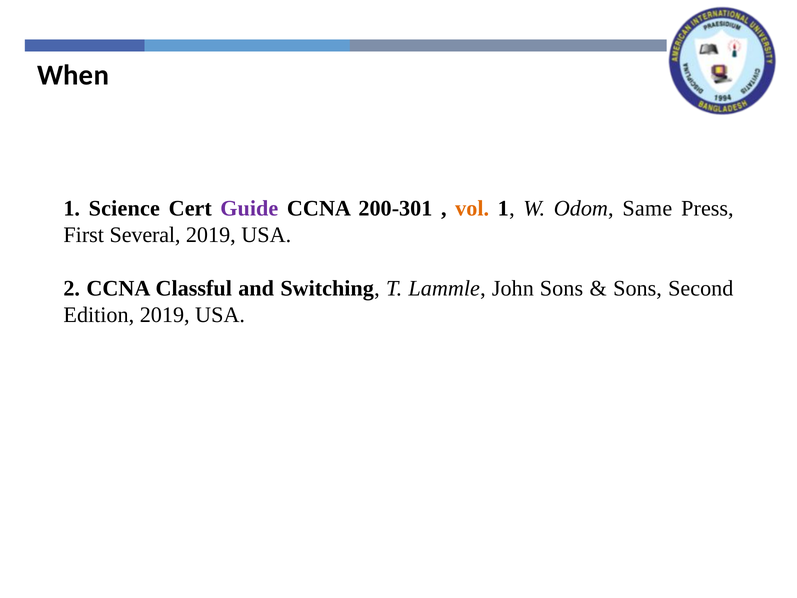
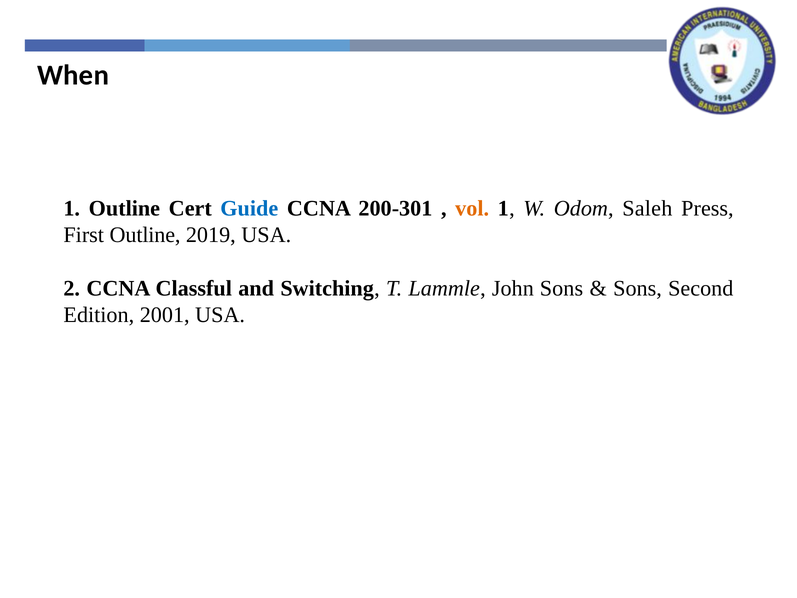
1 Science: Science -> Outline
Guide colour: purple -> blue
Same: Same -> Saleh
First Several: Several -> Outline
Edition 2019: 2019 -> 2001
